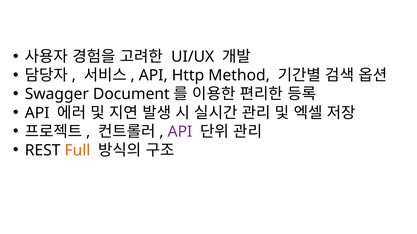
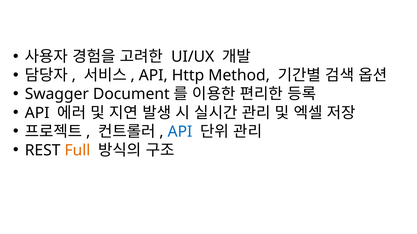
API at (180, 132) colour: purple -> blue
